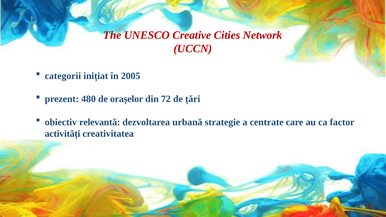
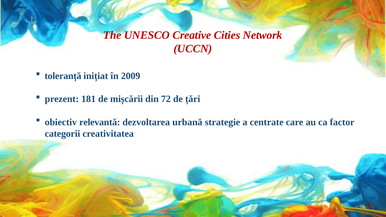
categorii: categorii -> toleranță
2005: 2005 -> 2009
480: 480 -> 181
orașelor: orașelor -> mișcării
activități: activități -> categorii
